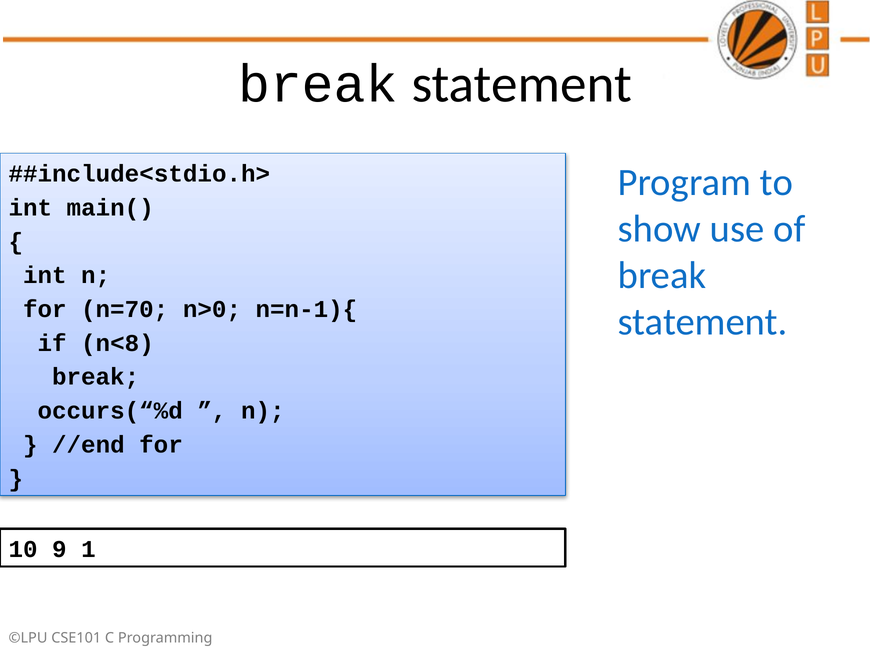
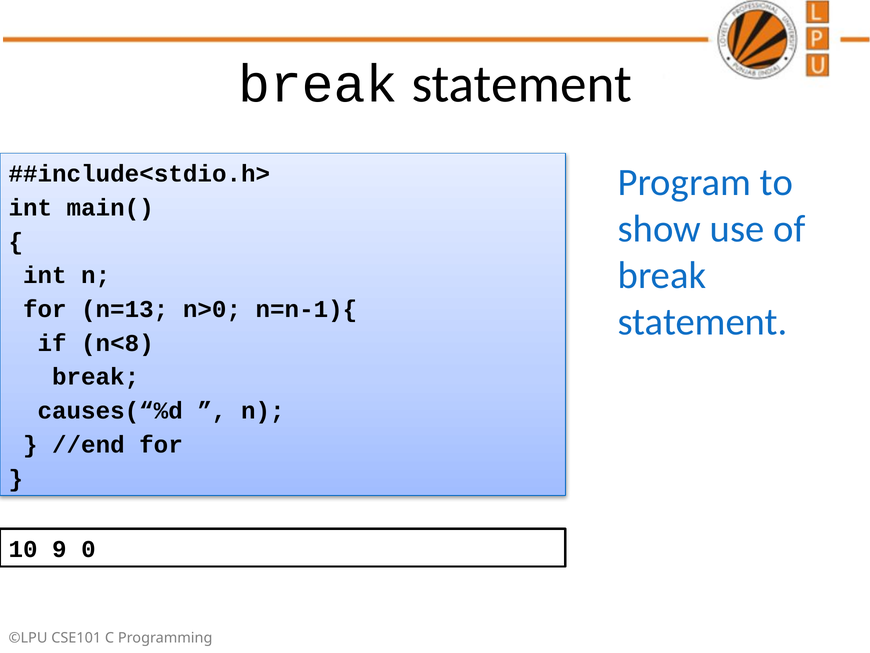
n=70: n=70 -> n=13
occurs(“%d: occurs(“%d -> causes(“%d
1: 1 -> 0
